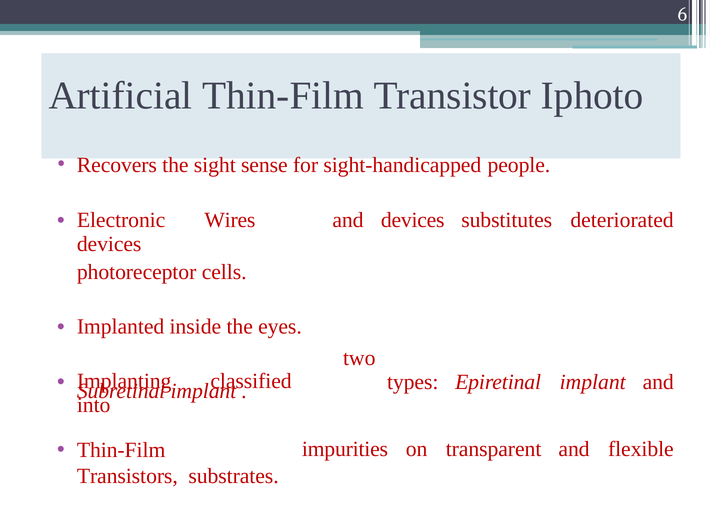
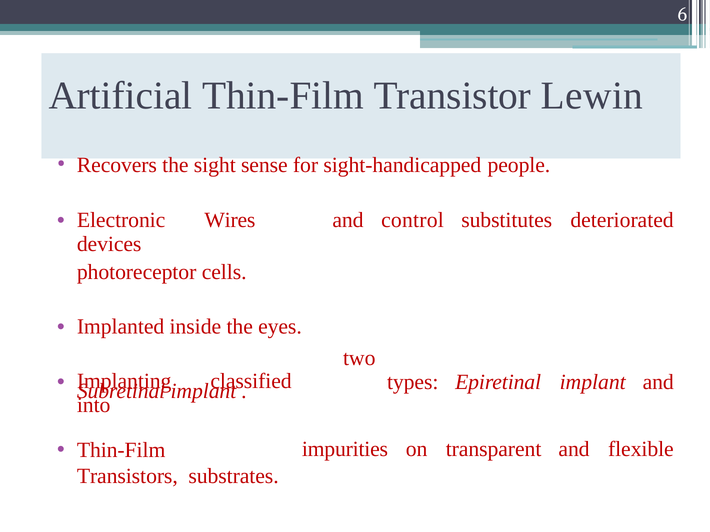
Iphoto: Iphoto -> Lewin
and devices: devices -> control
